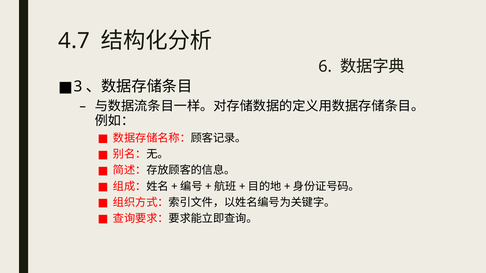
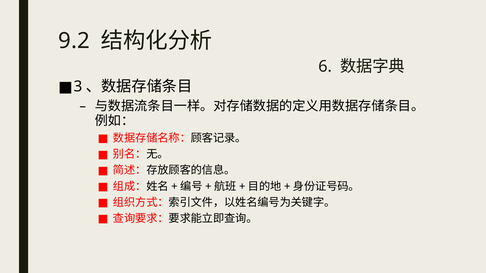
4.7: 4.7 -> 9.2
